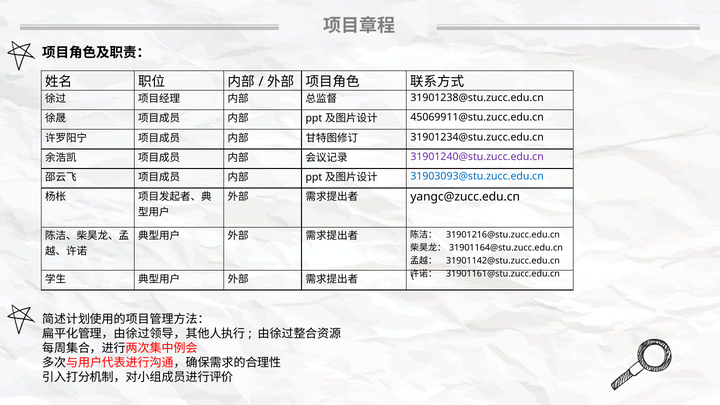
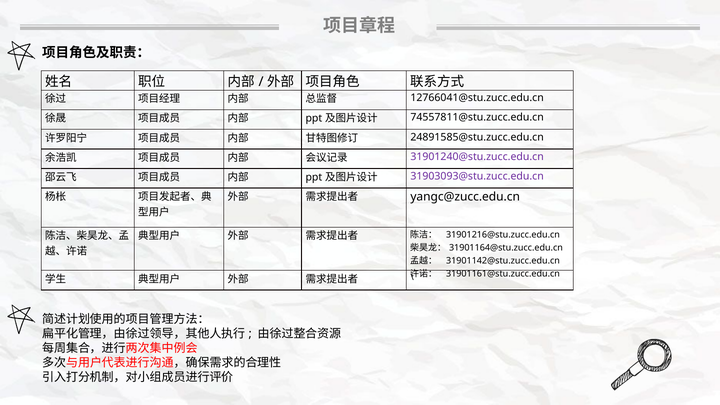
31901238@stu.zucc.edu.cn: 31901238@stu.zucc.edu.cn -> 12766041@stu.zucc.edu.cn
45069911@stu.zucc.edu.cn: 45069911@stu.zucc.edu.cn -> 74557811@stu.zucc.edu.cn
31901234@stu.zucc.edu.cn: 31901234@stu.zucc.edu.cn -> 24891585@stu.zucc.edu.cn
31903093@stu.zucc.edu.cn colour: blue -> purple
